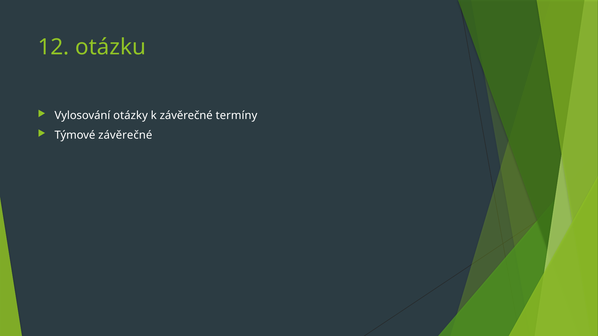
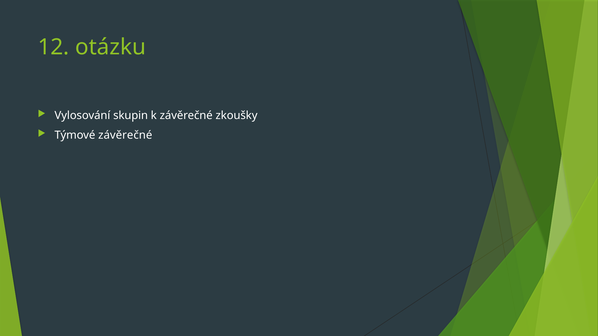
otázky: otázky -> skupin
termíny: termíny -> zkoušky
